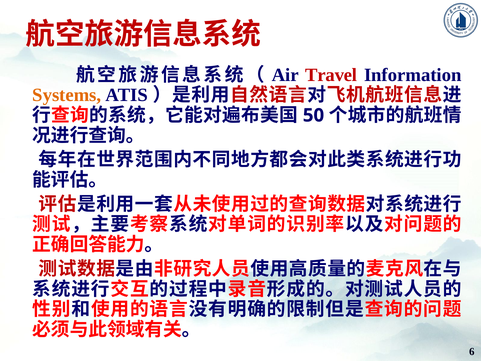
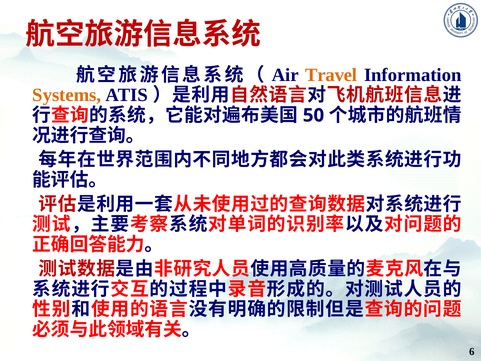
Travel colour: red -> orange
